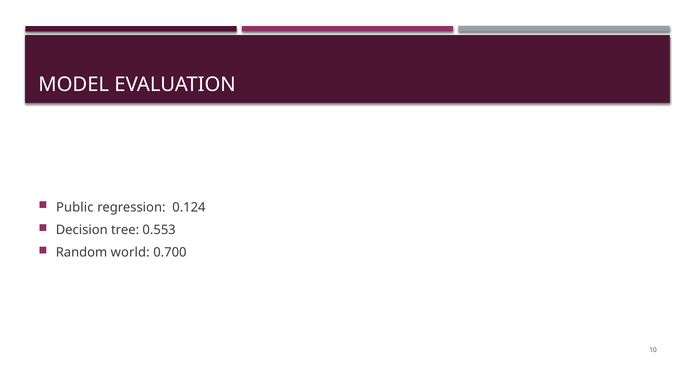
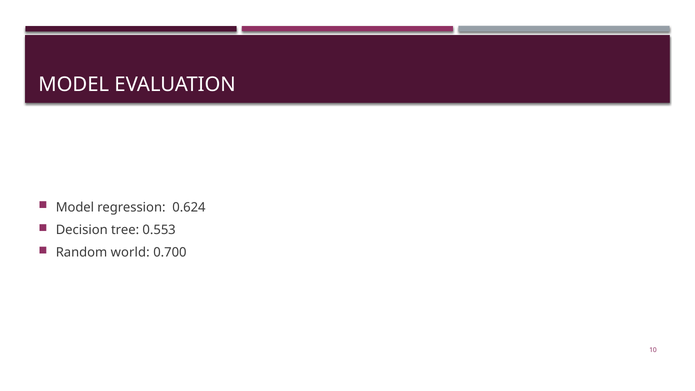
Public at (75, 207): Public -> Model
0.124: 0.124 -> 0.624
